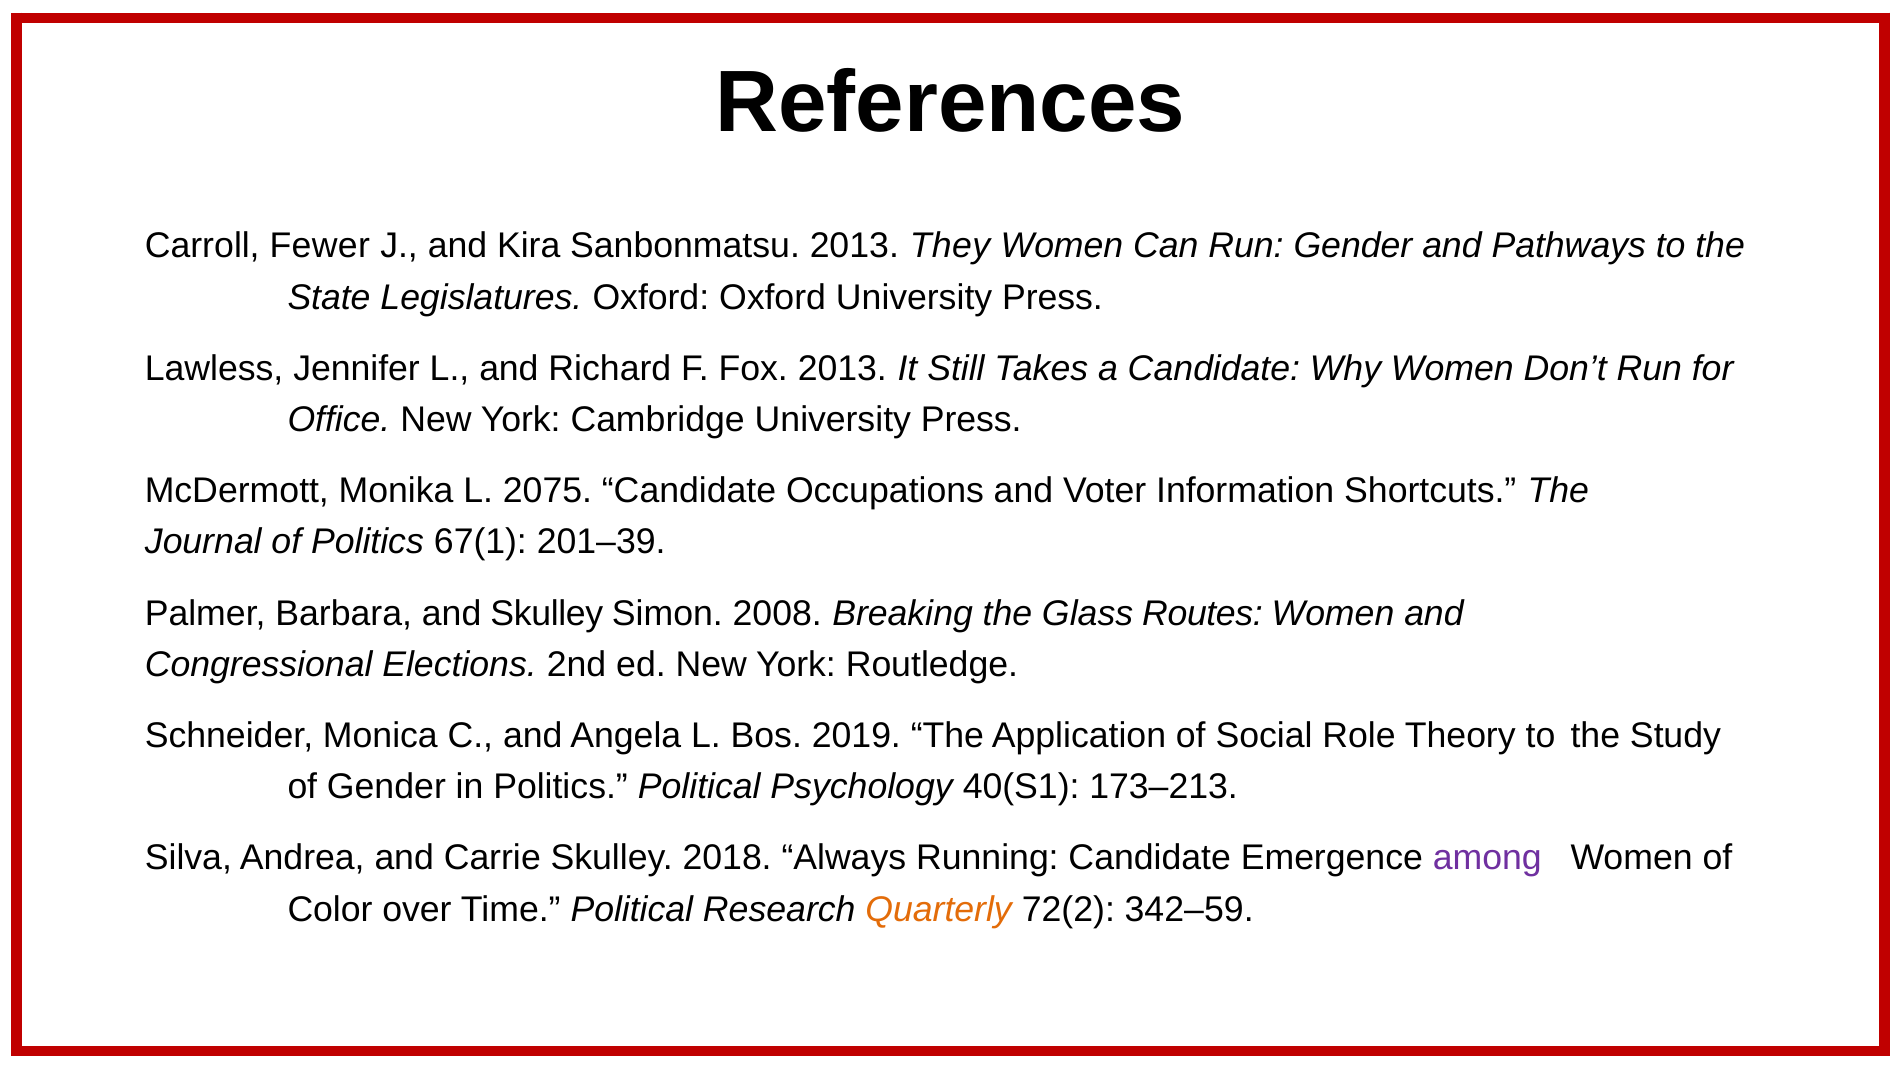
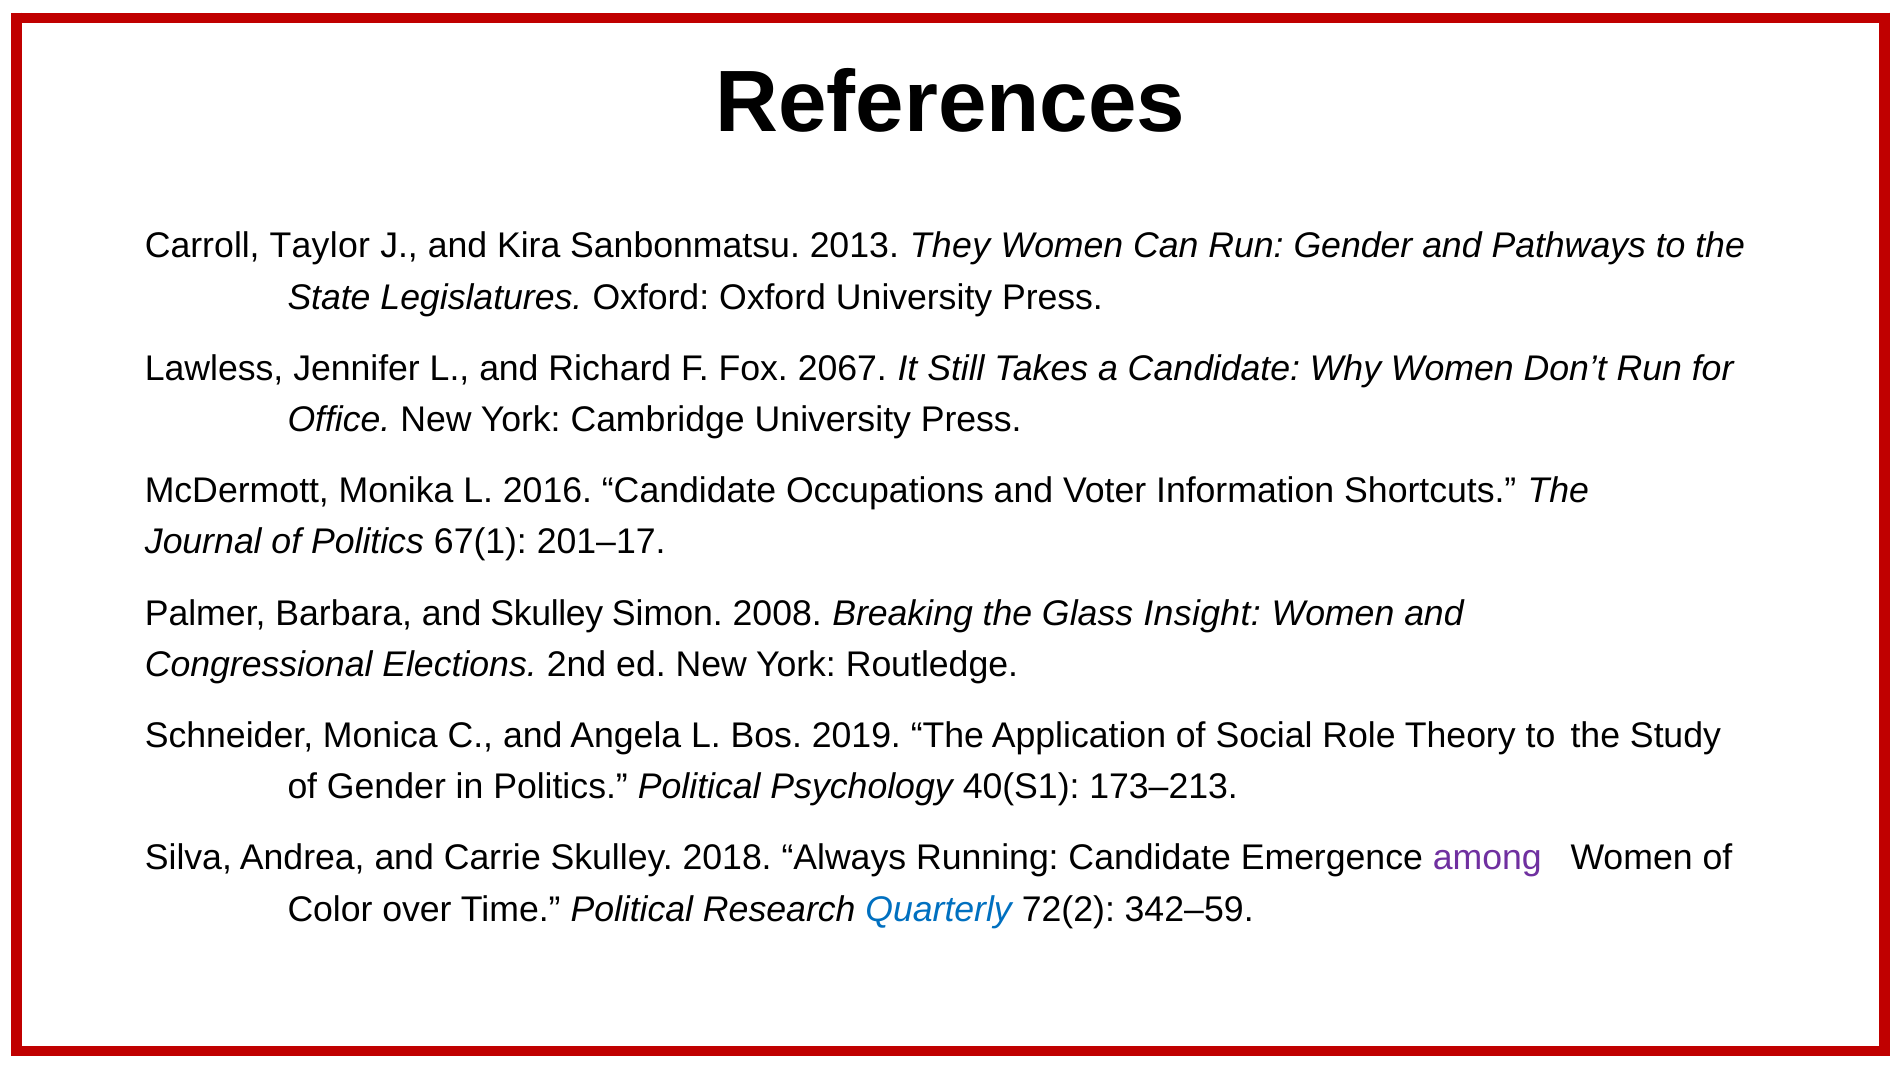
Fewer: Fewer -> Taylor
Fox 2013: 2013 -> 2067
2075: 2075 -> 2016
201–39: 201–39 -> 201–17
Routes: Routes -> Insight
Quarterly colour: orange -> blue
